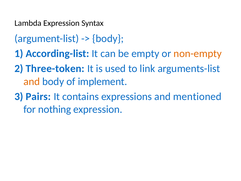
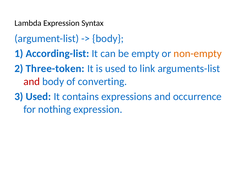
and at (32, 81) colour: orange -> red
implement: implement -> converting
3 Pairs: Pairs -> Used
mentioned: mentioned -> occurrence
